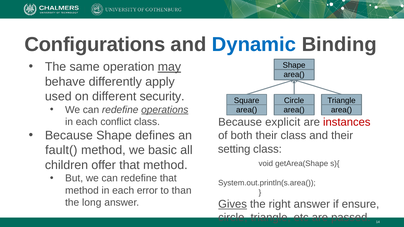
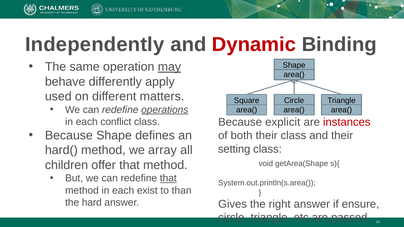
Configurations: Configurations -> Independently
Dynamic colour: blue -> red
security: security -> matters
fault(: fault( -> hard(
basic: basic -> array
that at (168, 179) underline: none -> present
error: error -> exist
long: long -> hard
Gives underline: present -> none
